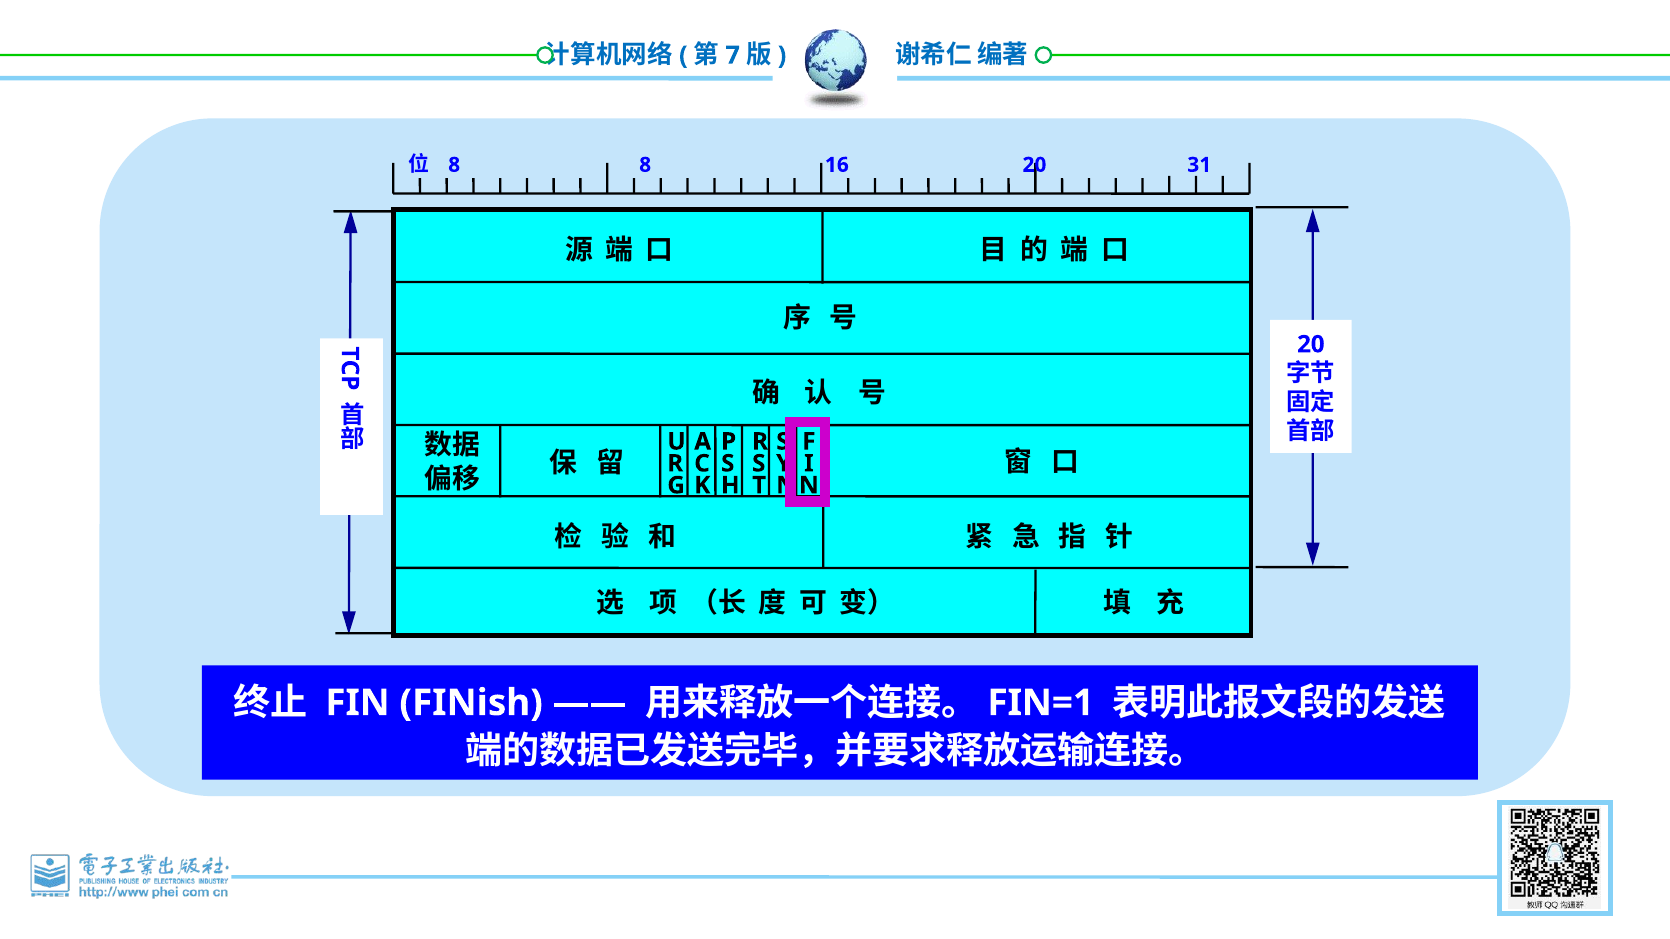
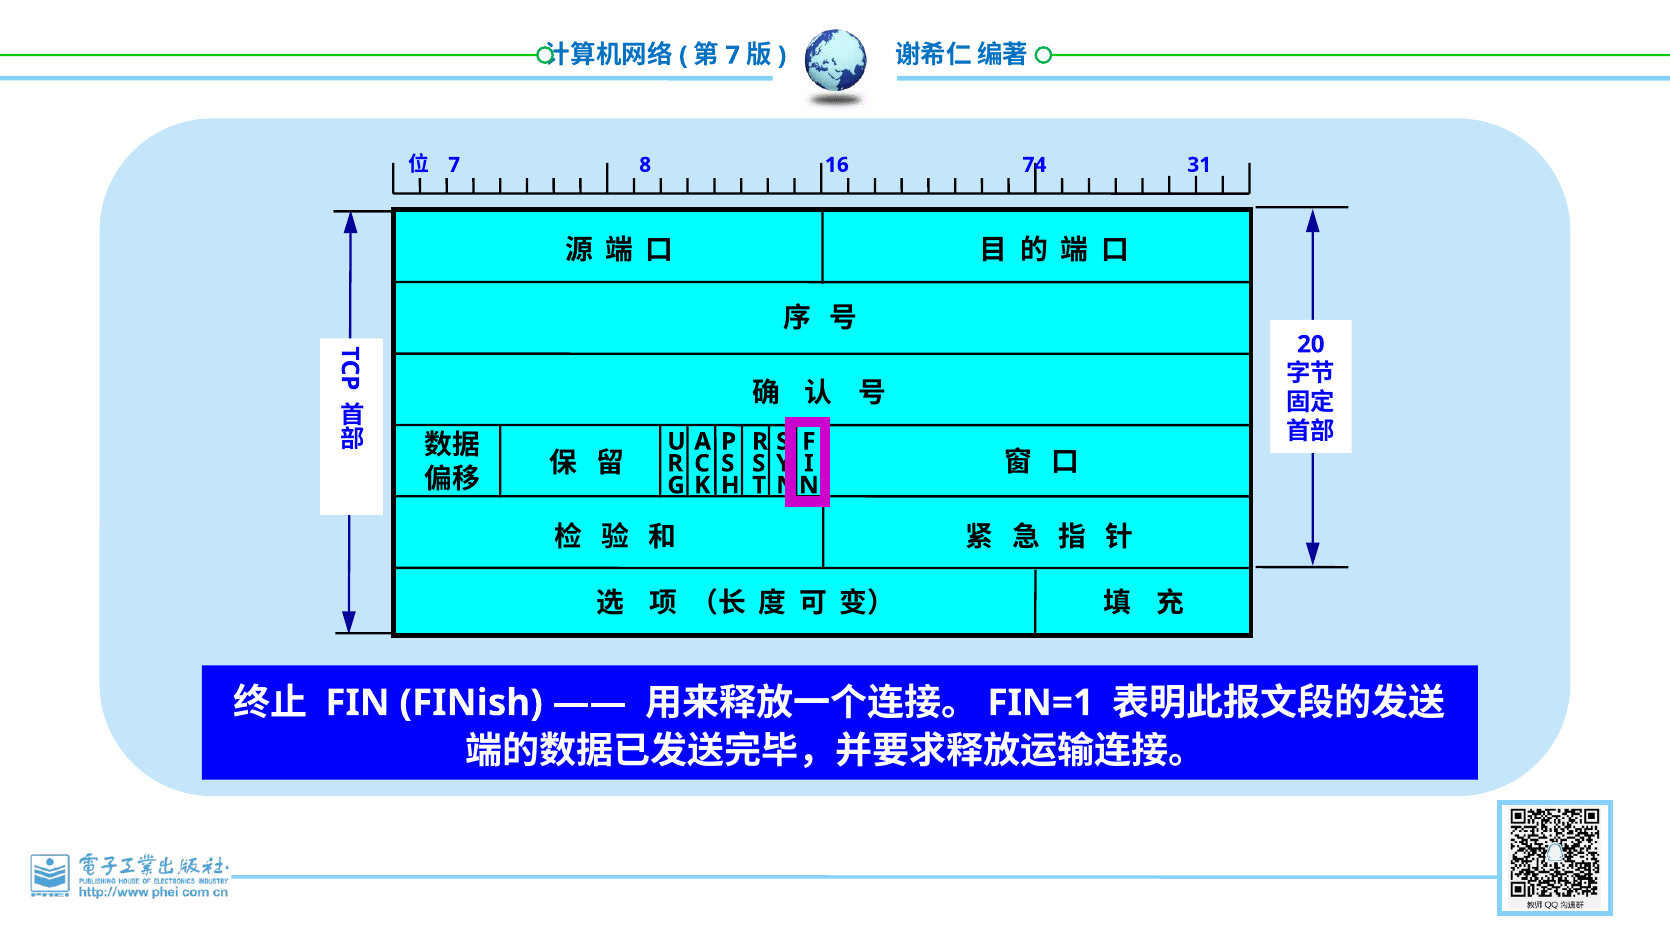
8 at (454, 165): 8 -> 7
16 20: 20 -> 74
